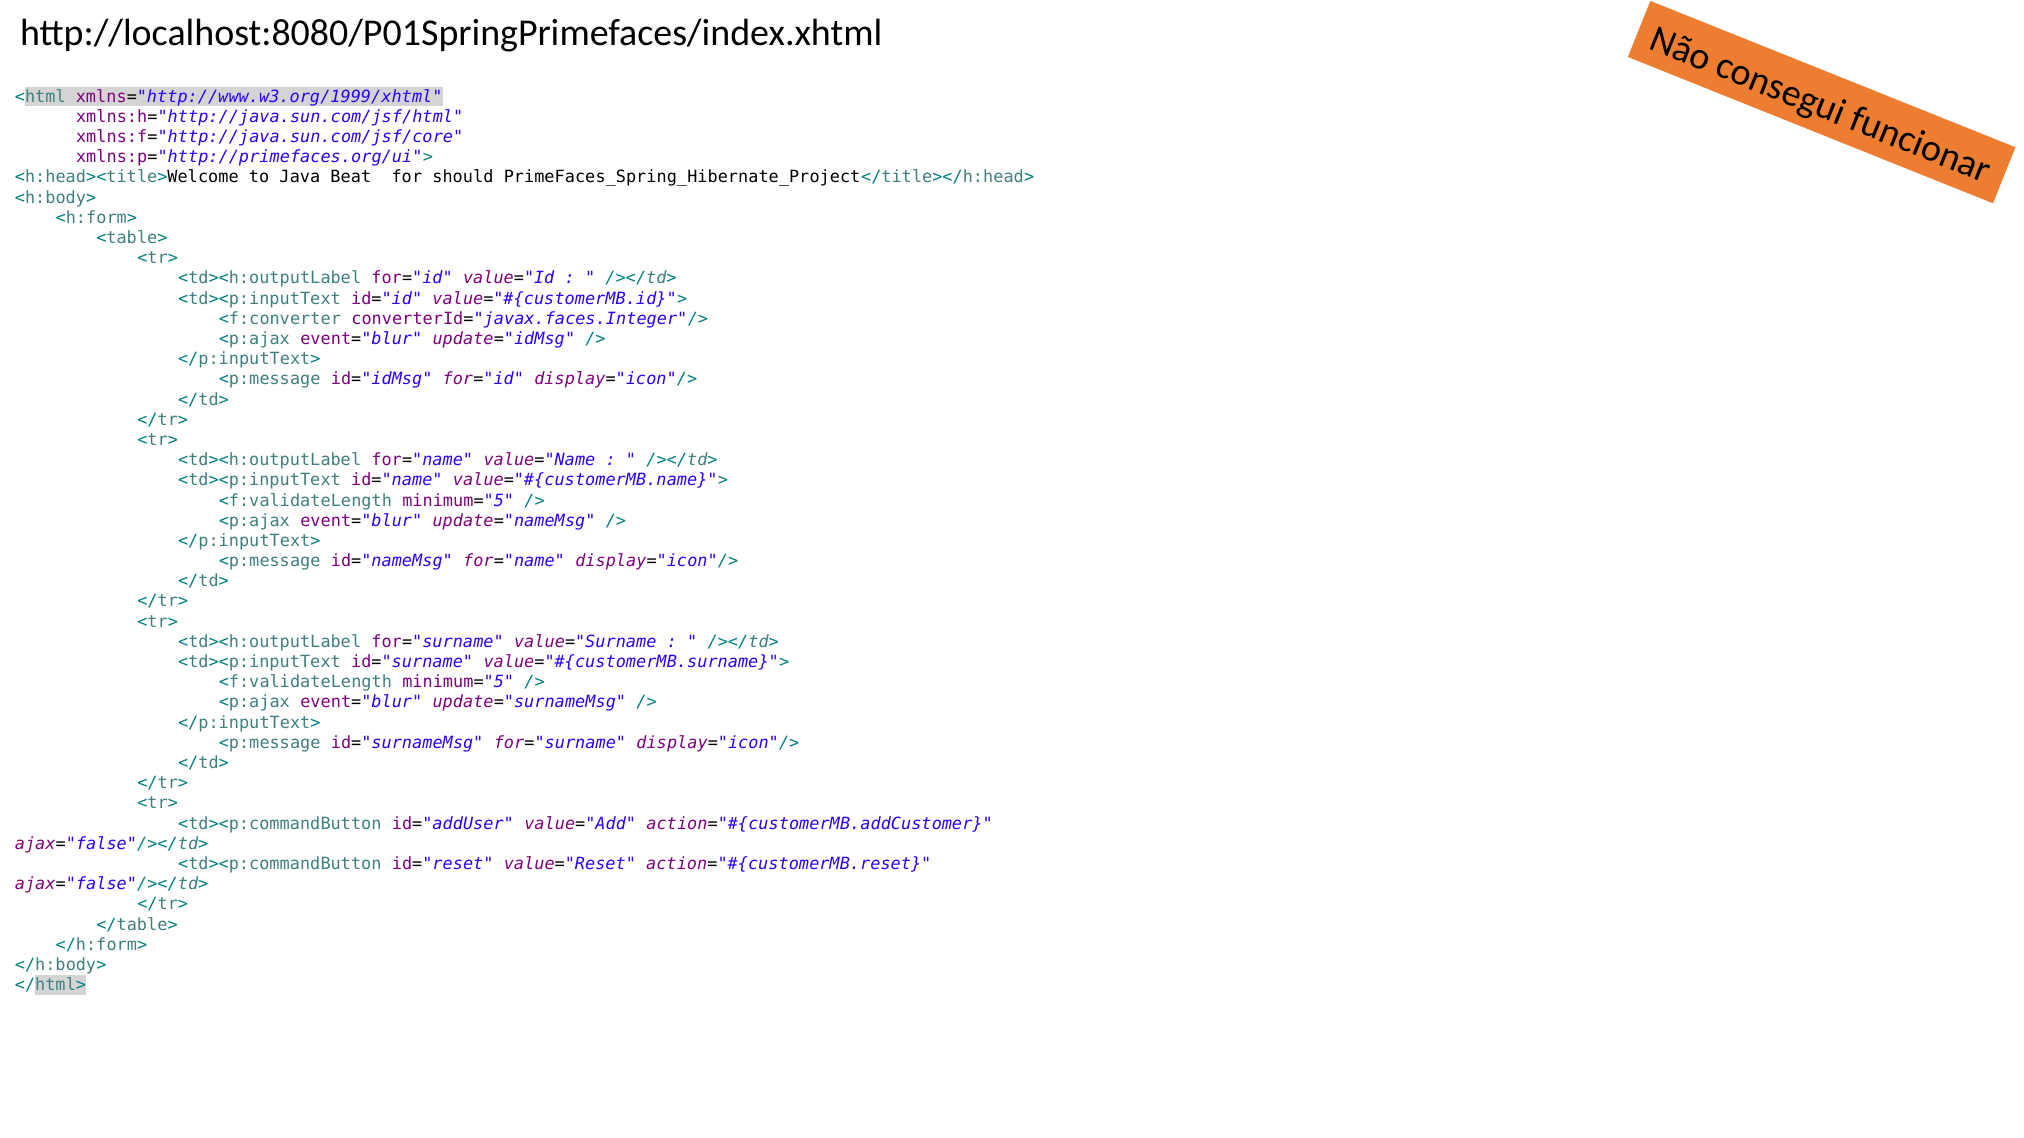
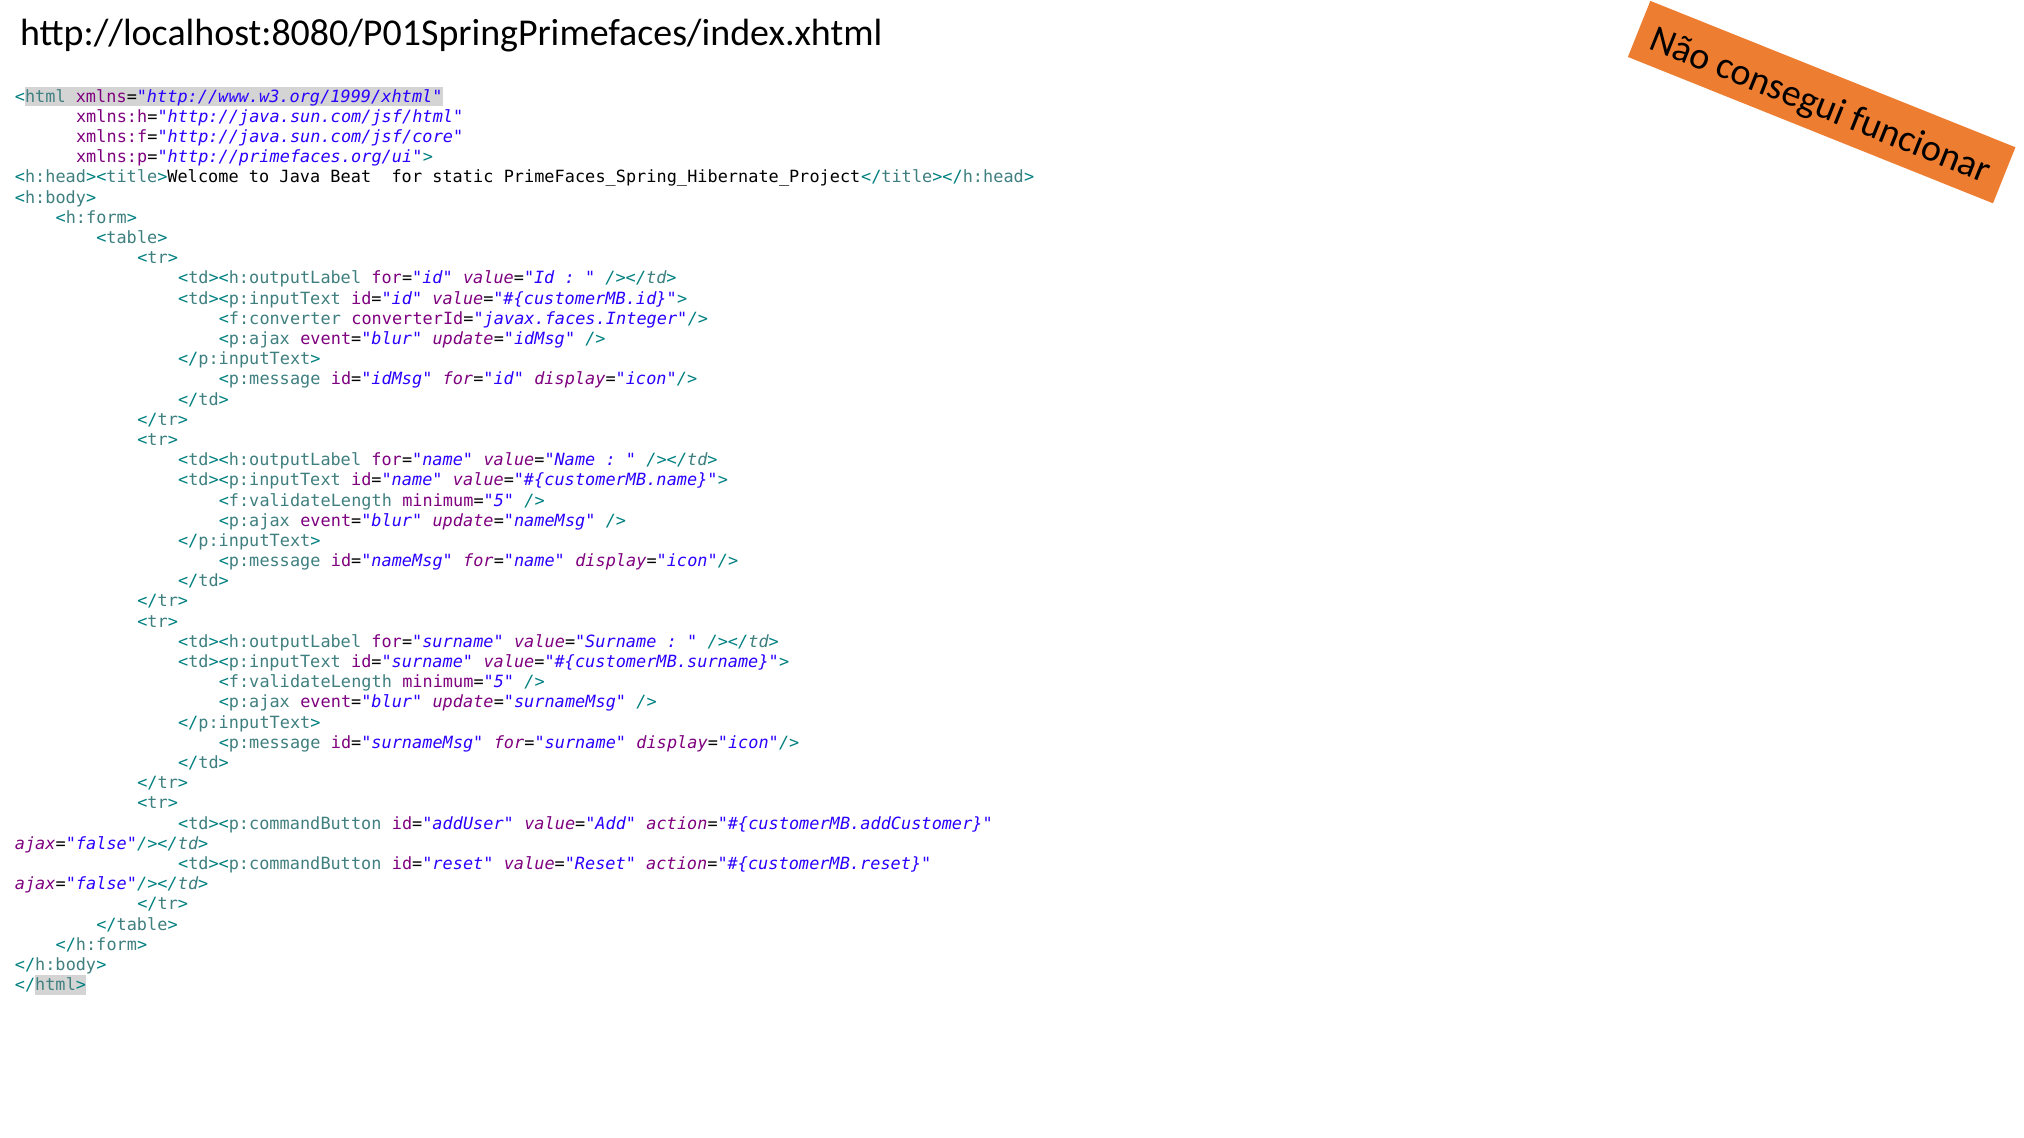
should: should -> static
